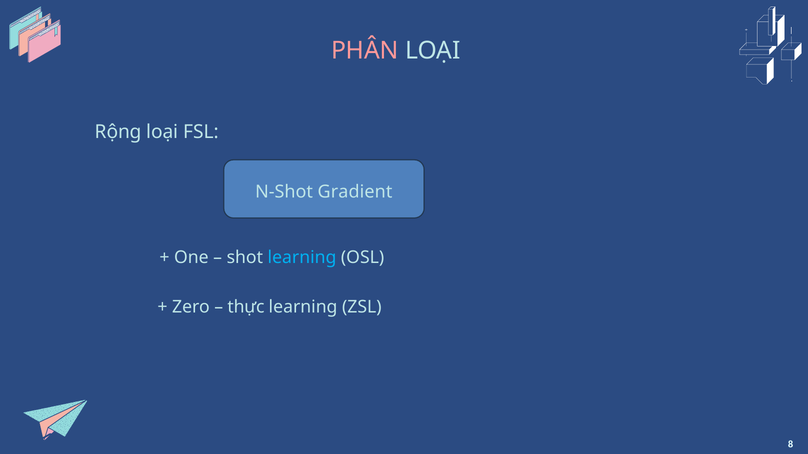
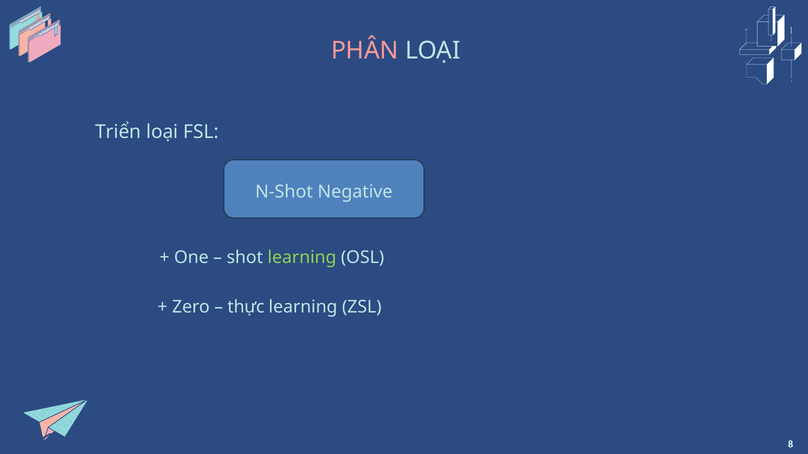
Rộng: Rộng -> Triển
Gradient: Gradient -> Negative
learning at (302, 258) colour: light blue -> light green
